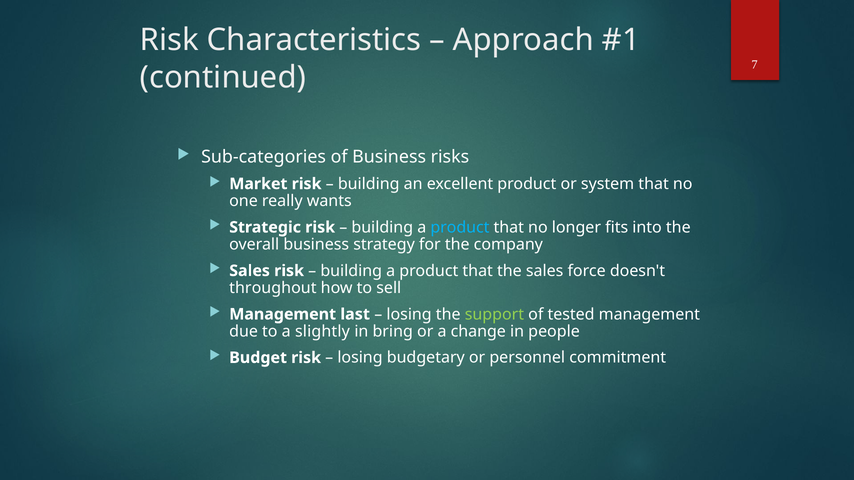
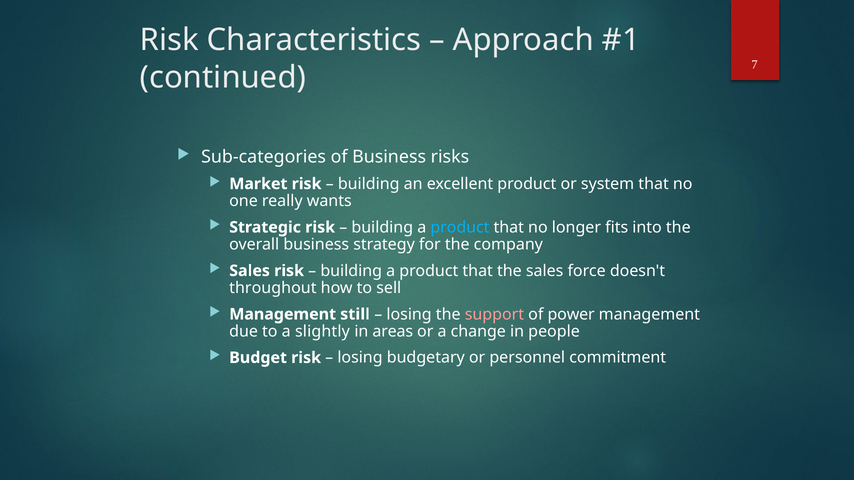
last: last -> still
support colour: light green -> pink
tested: tested -> power
bring: bring -> areas
